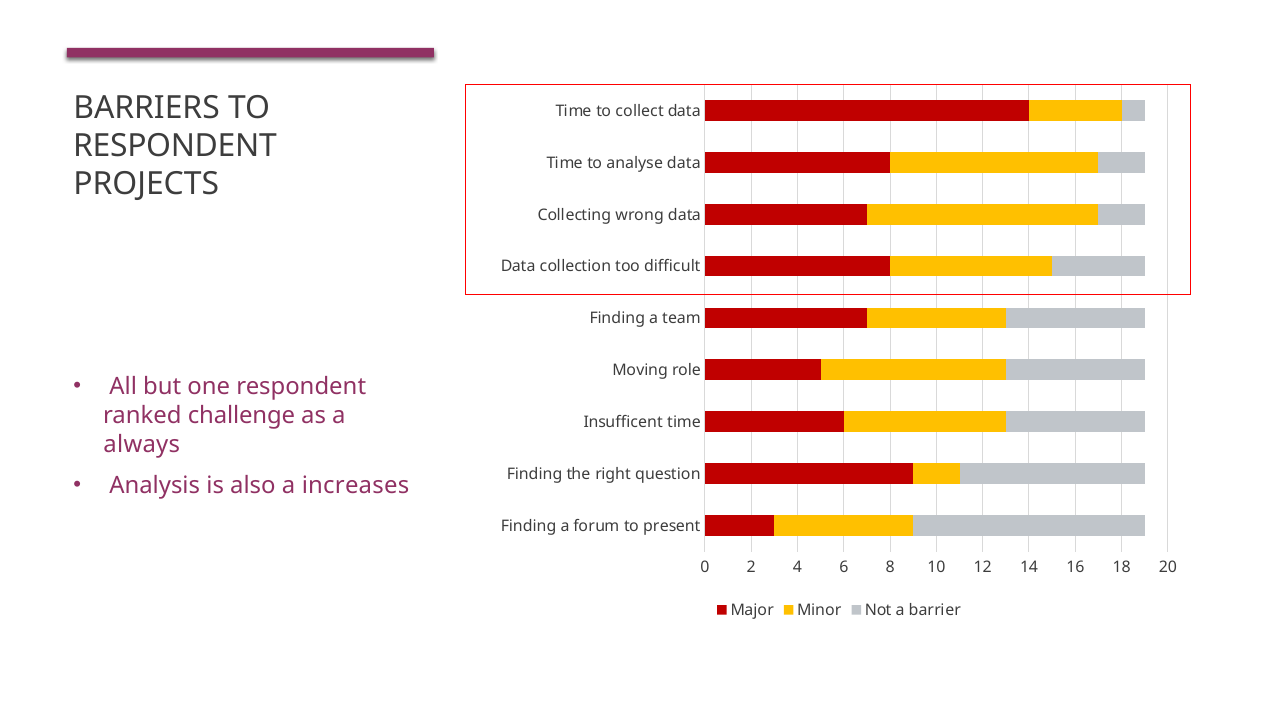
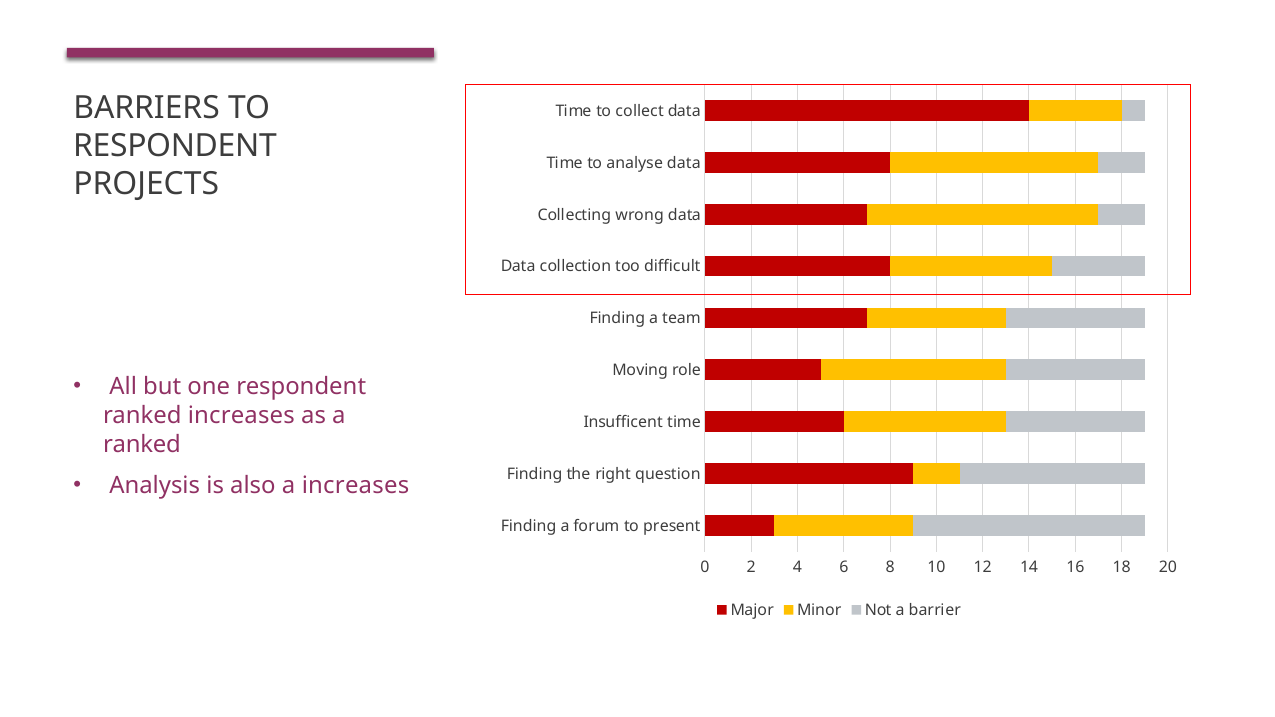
ranked challenge: challenge -> increases
always at (142, 444): always -> ranked
